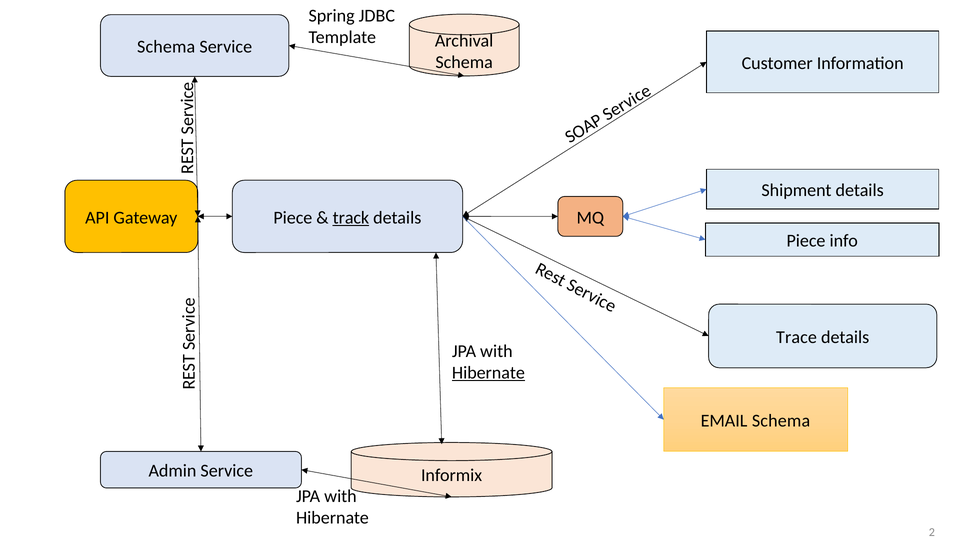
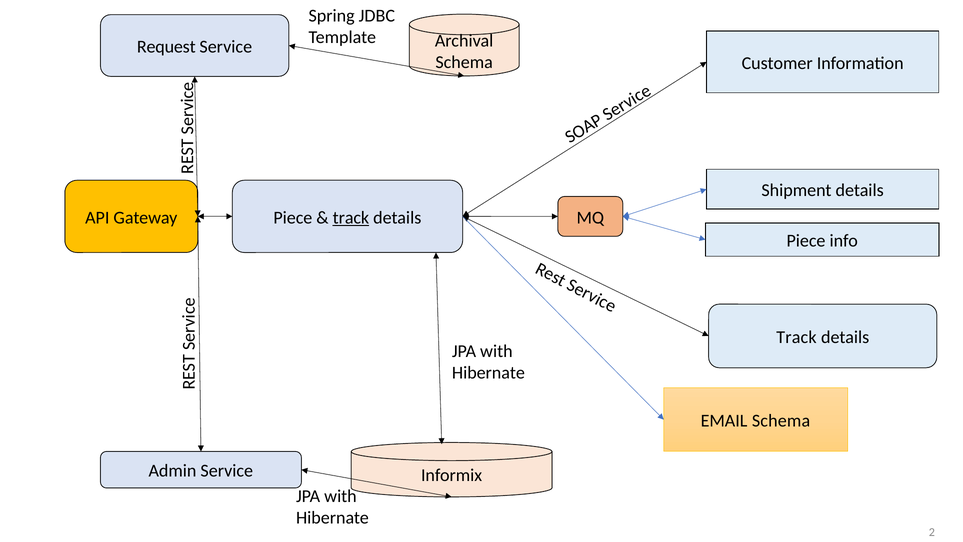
Schema at (166, 47): Schema -> Request
Trace at (796, 337): Trace -> Track
Hibernate at (488, 373) underline: present -> none
